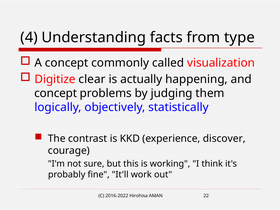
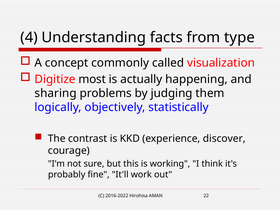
clear: clear -> most
concept at (56, 93): concept -> sharing
